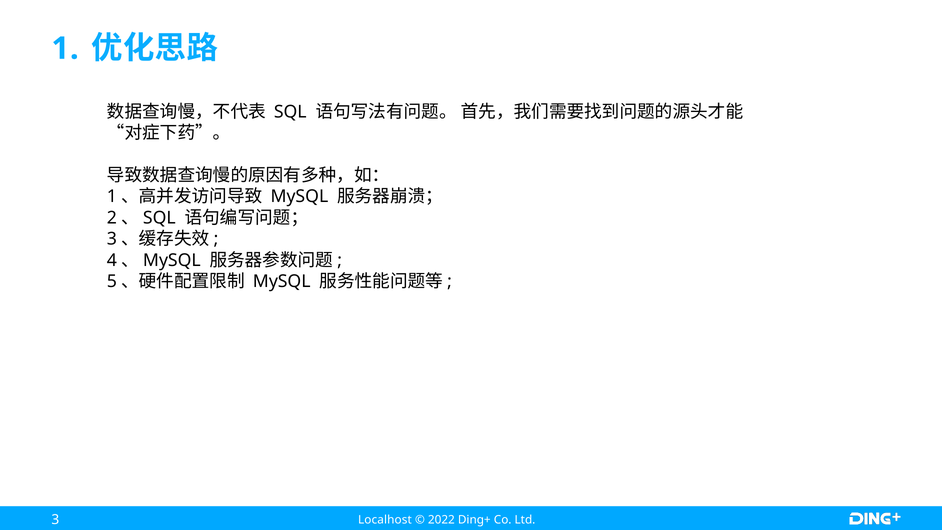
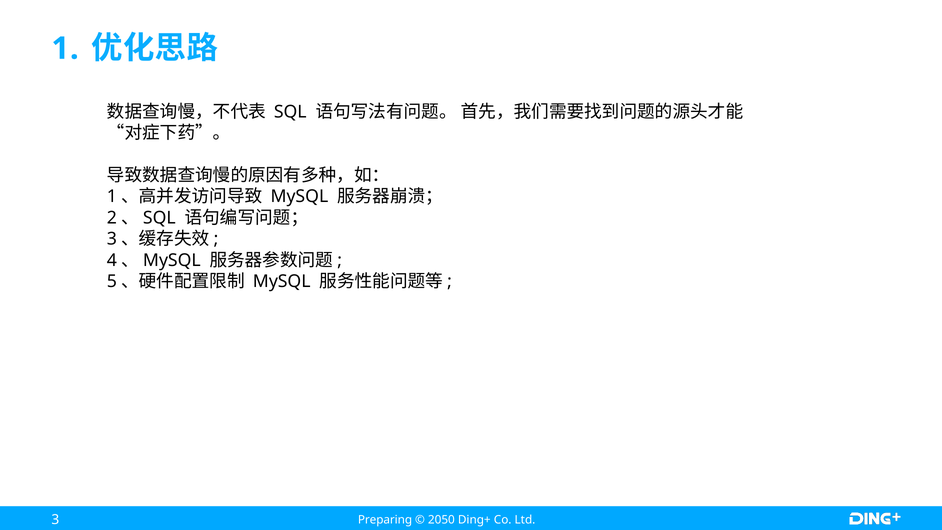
Localhost: Localhost -> Preparing
2022: 2022 -> 2050
